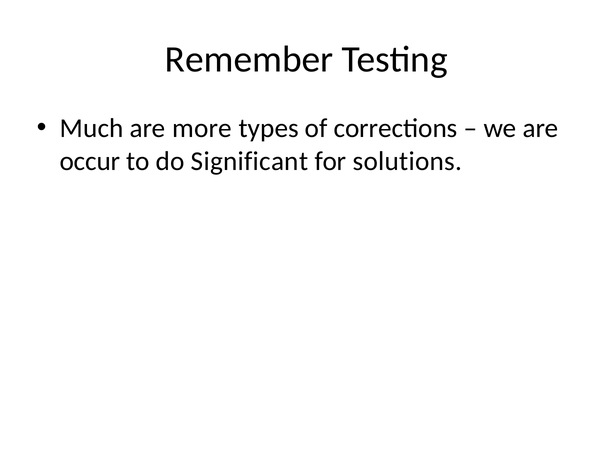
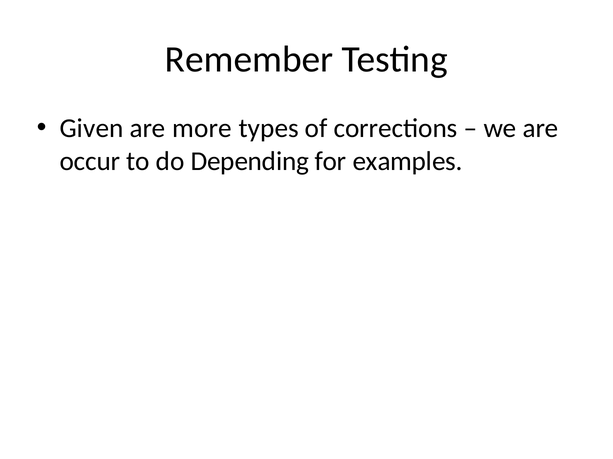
Much: Much -> Given
Significant: Significant -> Depending
solutions: solutions -> examples
